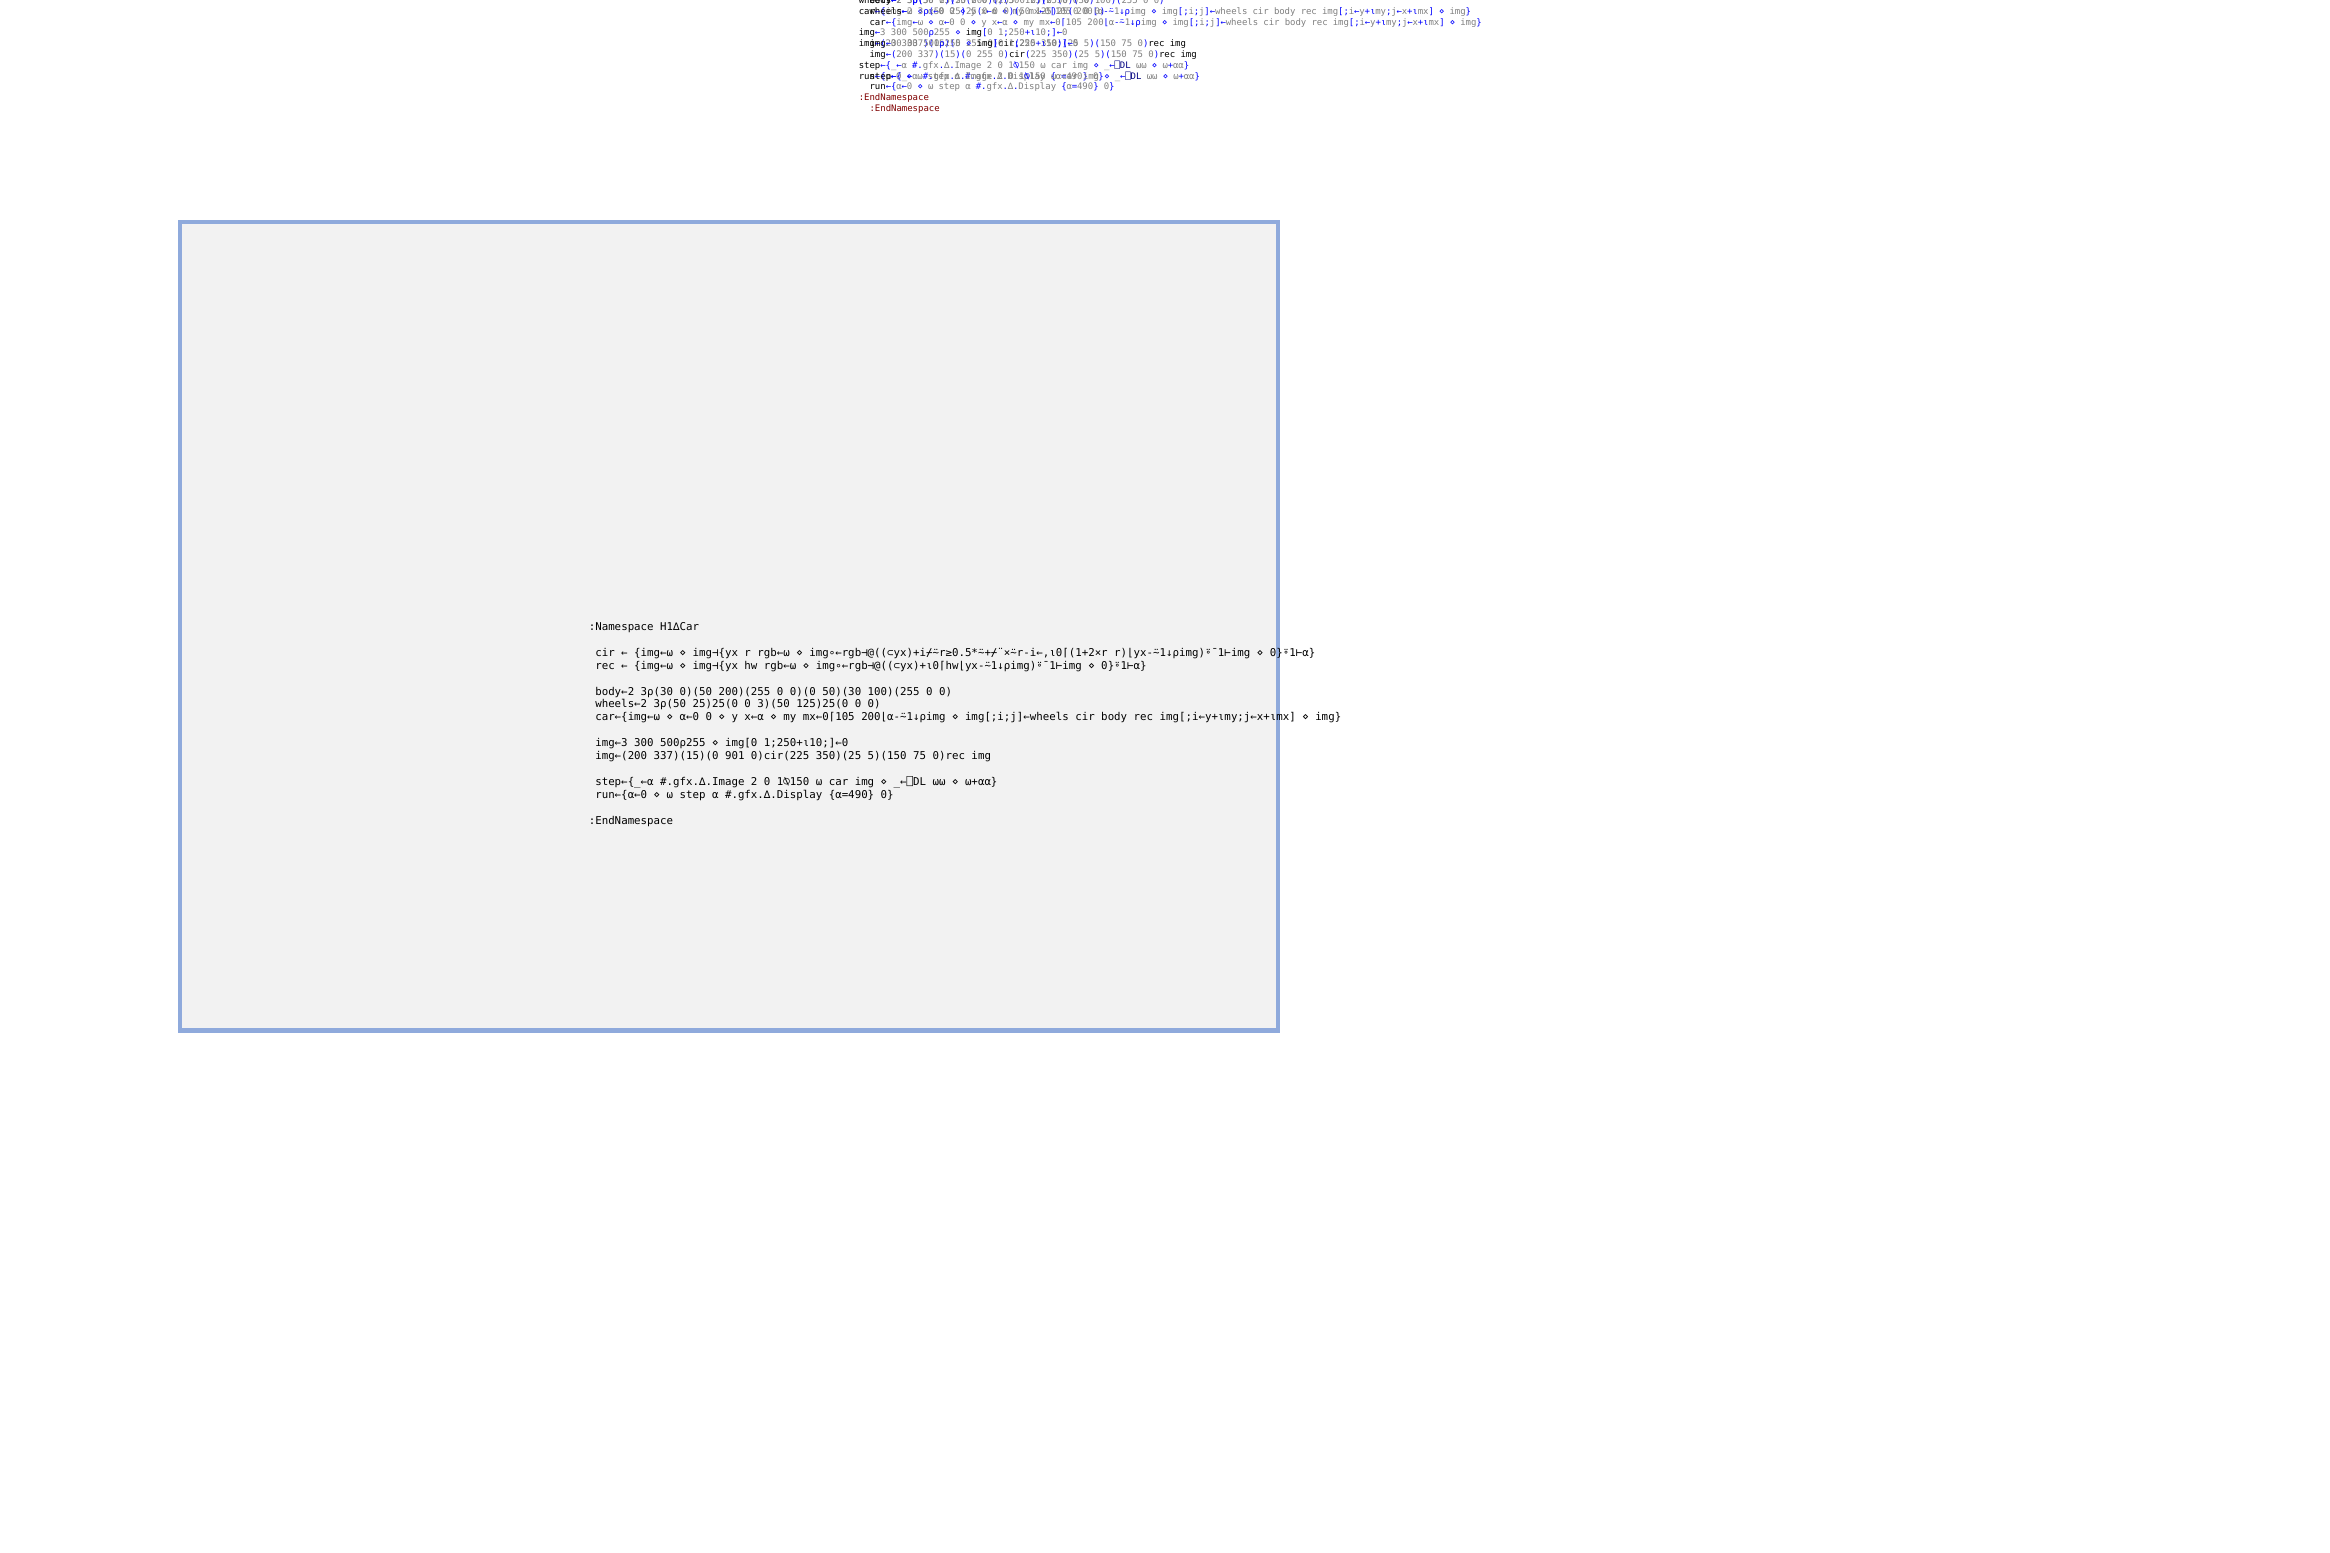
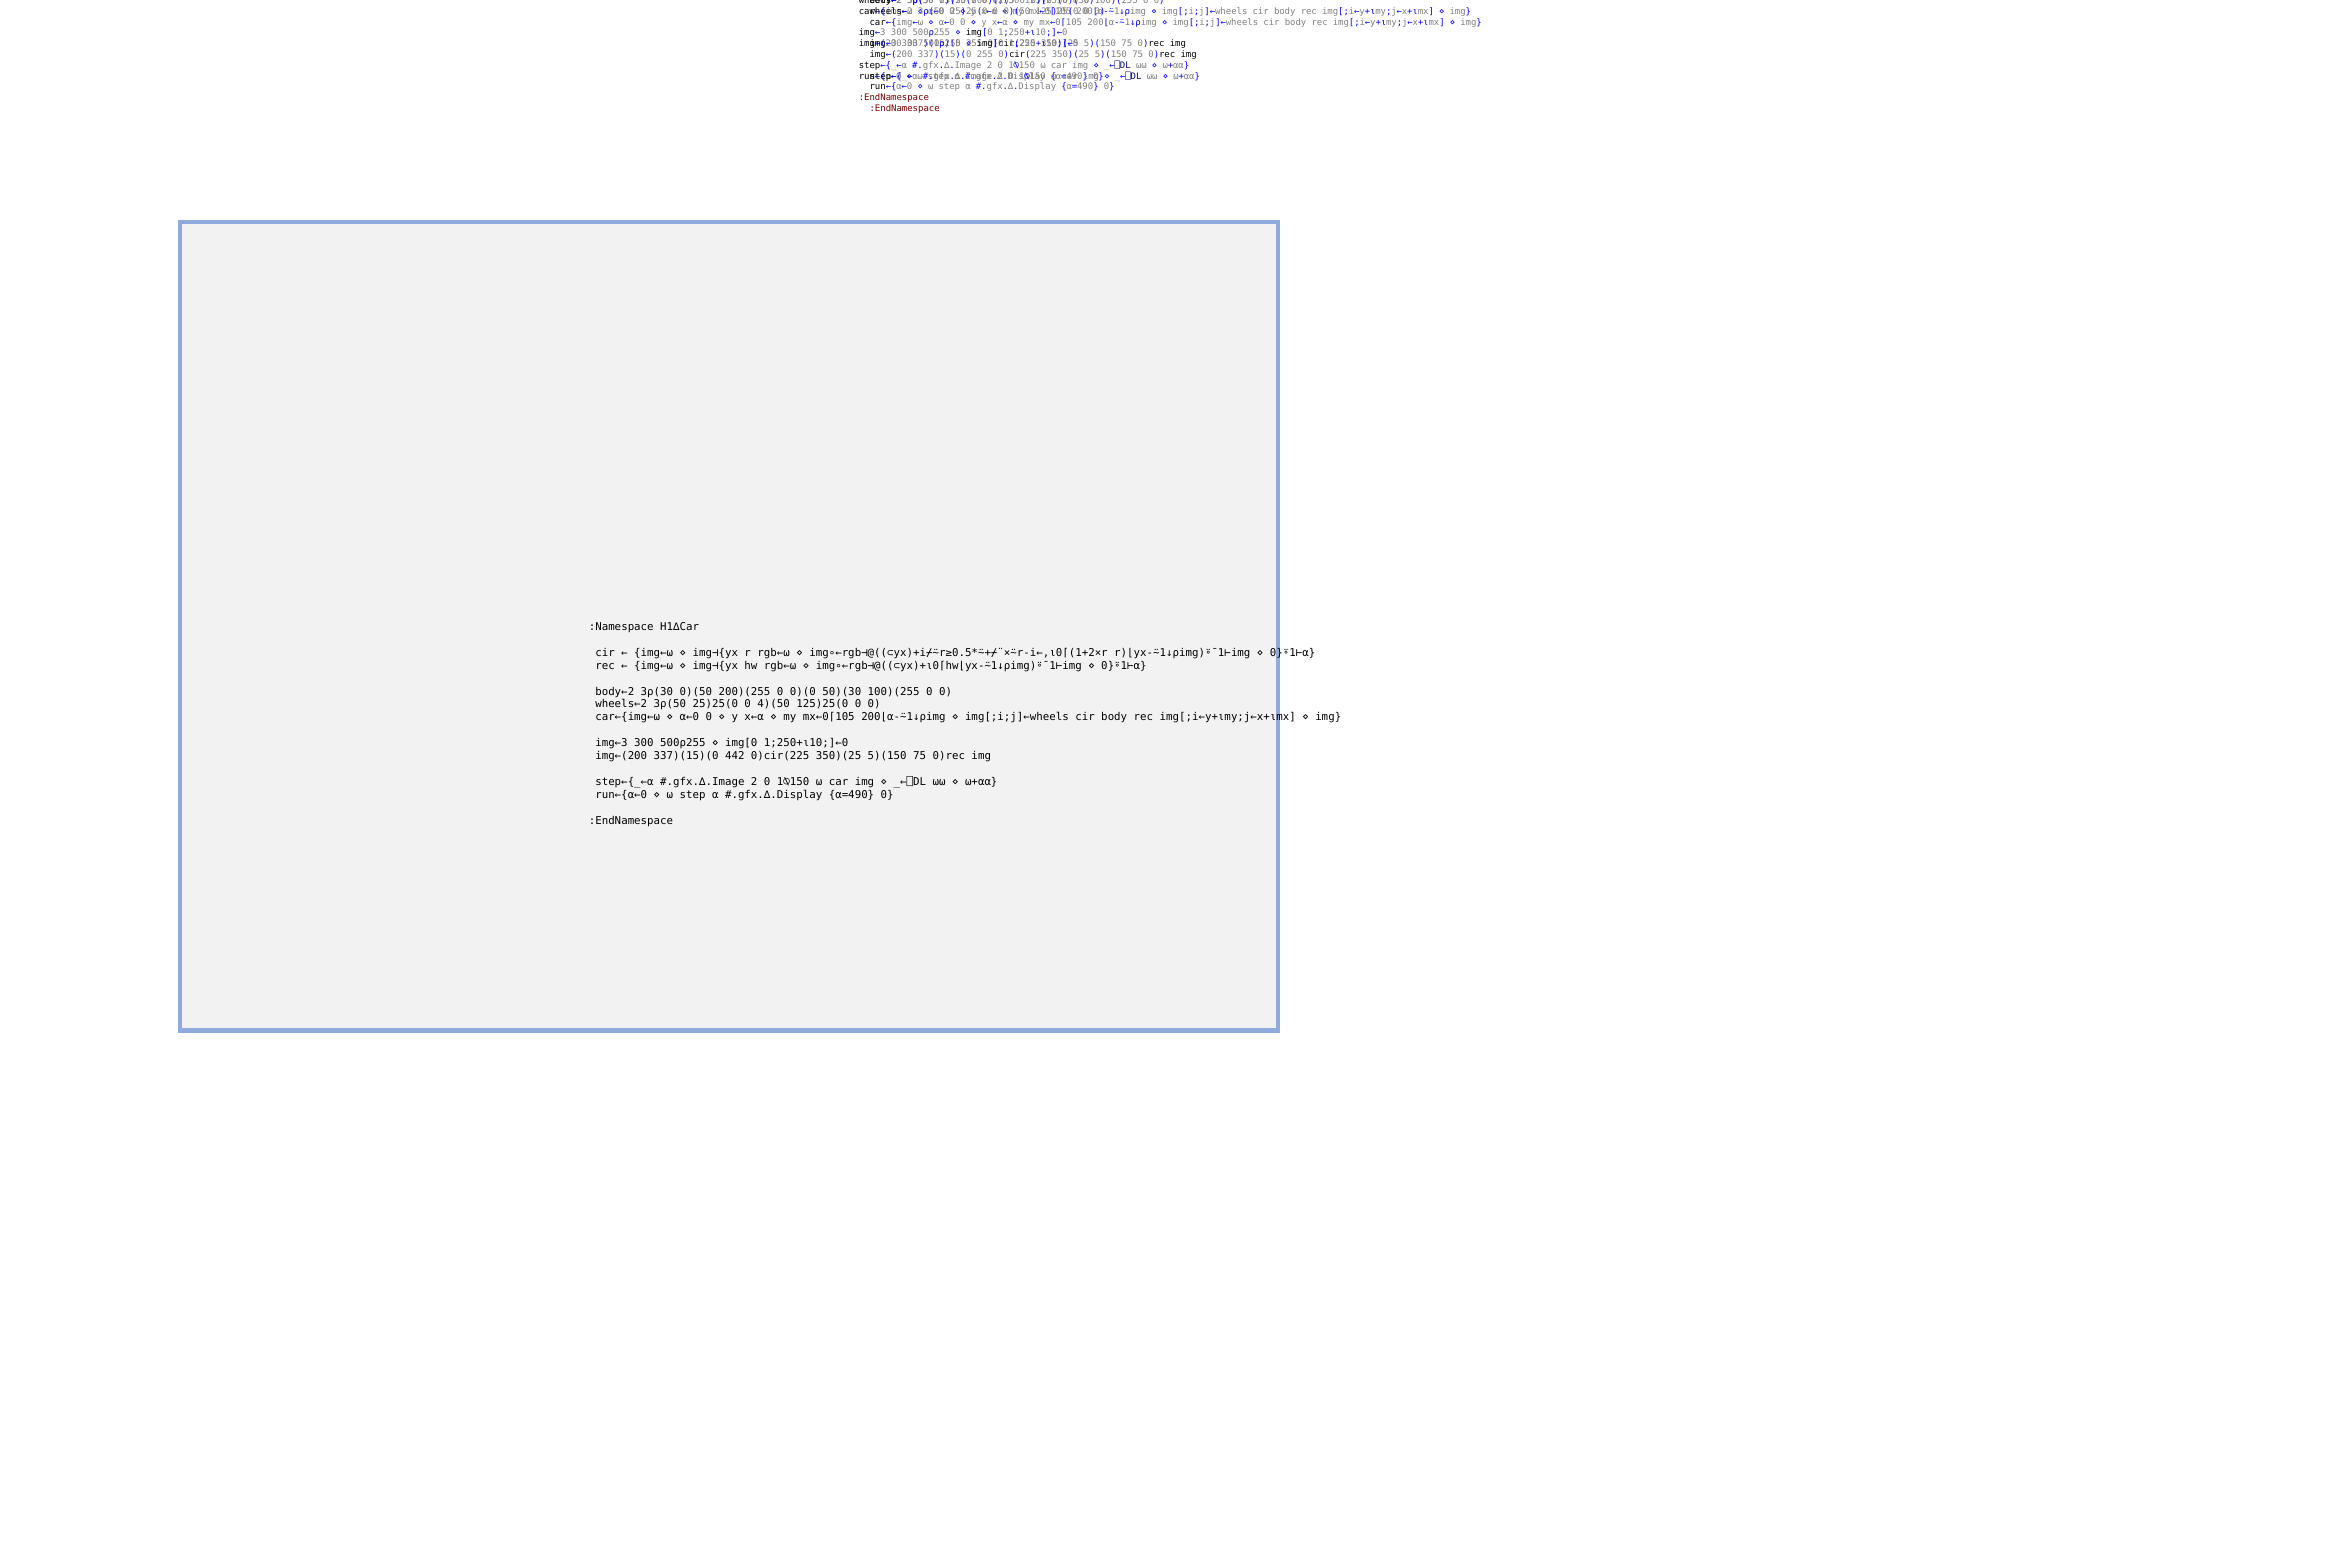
3)(50: 3)(50 -> 4)(50
901: 901 -> 442
